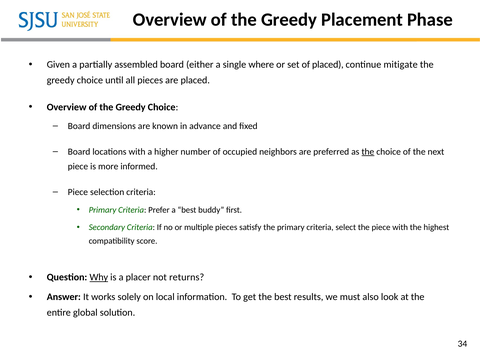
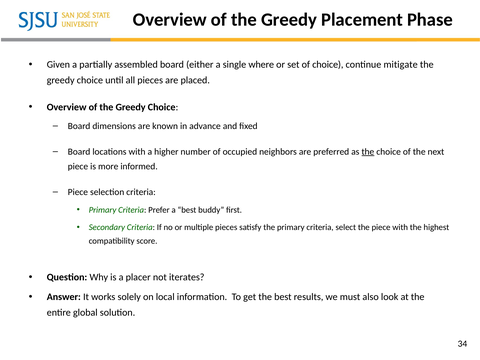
of placed: placed -> choice
Why underline: present -> none
returns: returns -> iterates
